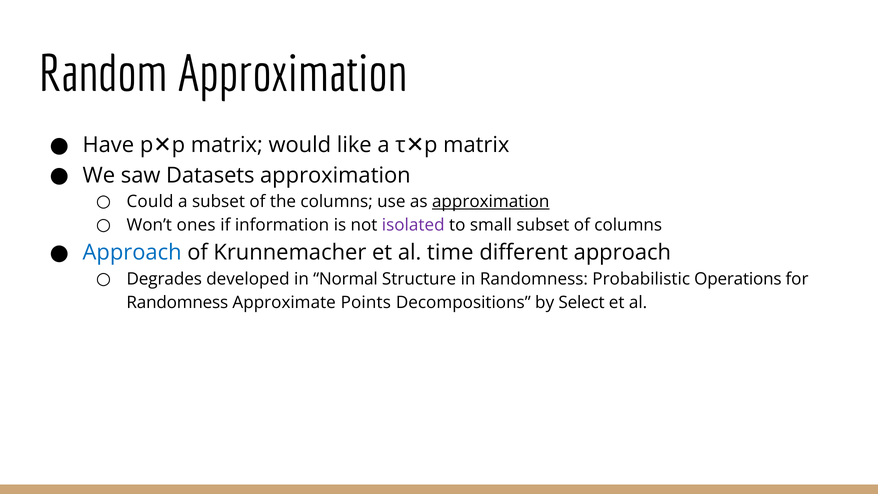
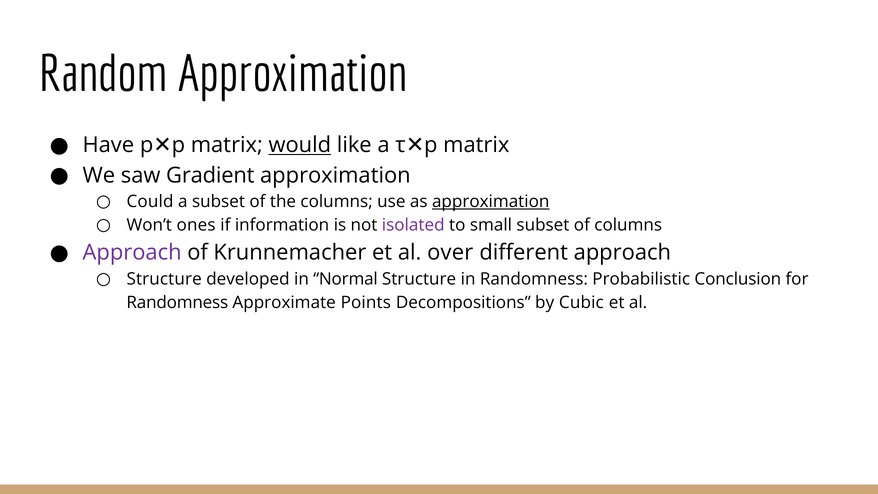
would underline: none -> present
Datasets: Datasets -> Gradient
Approach at (132, 253) colour: blue -> purple
time: time -> over
Degrades at (164, 279): Degrades -> Structure
Operations: Operations -> Conclusion
Select: Select -> Cubic
